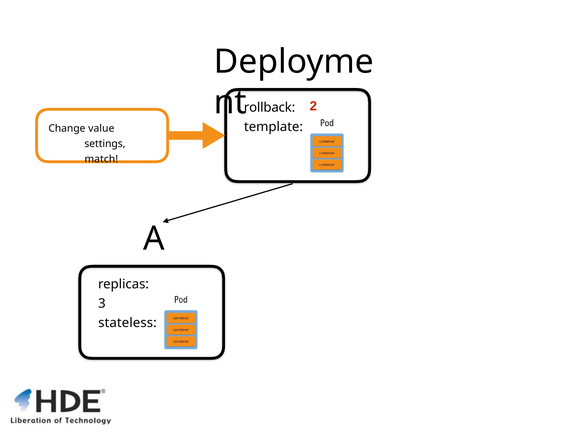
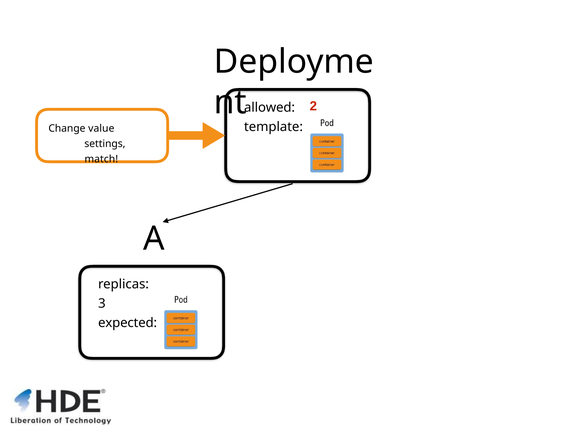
rollback: rollback -> allowed
stateless: stateless -> expected
